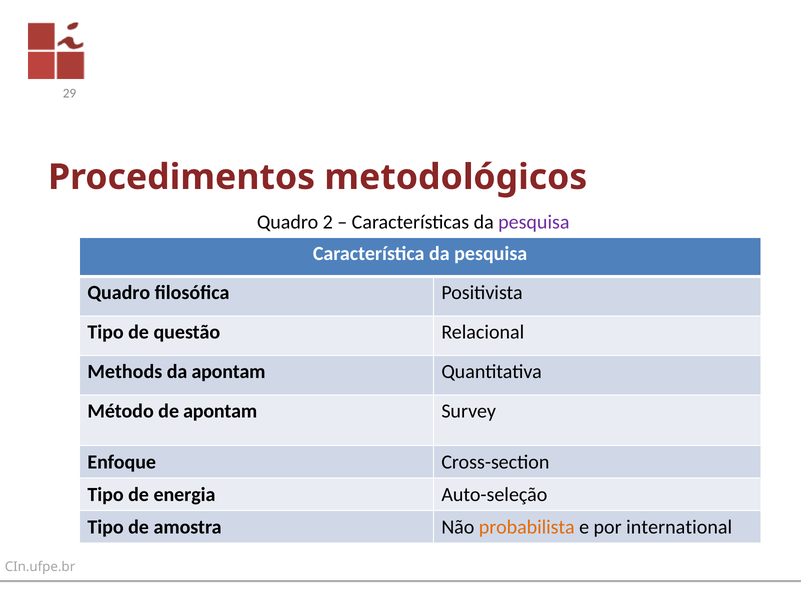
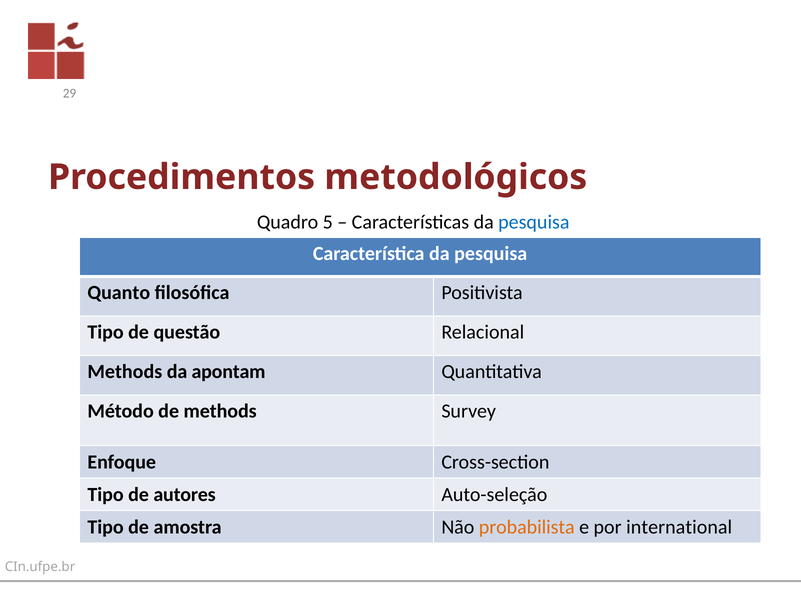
2: 2 -> 5
pesquisa at (534, 222) colour: purple -> blue
Quadro at (119, 293): Quadro -> Quanto
de apontam: apontam -> methods
energia: energia -> autores
